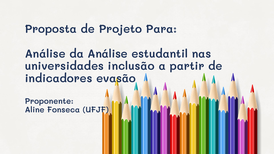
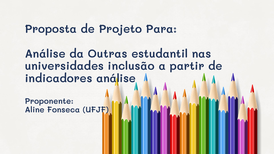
da Análise: Análise -> Outras
indicadores evasão: evasão -> análise
